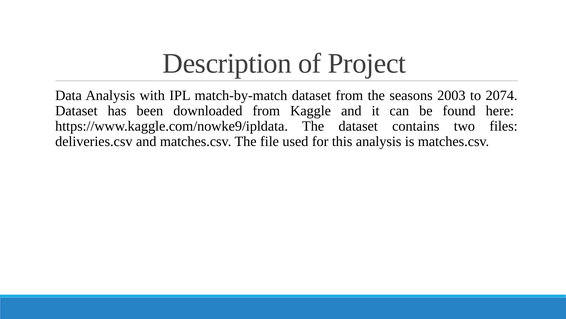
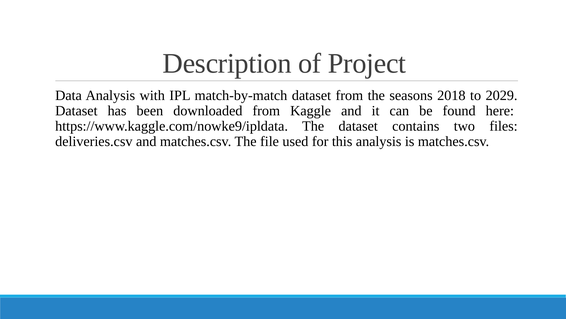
2003: 2003 -> 2018
2074: 2074 -> 2029
